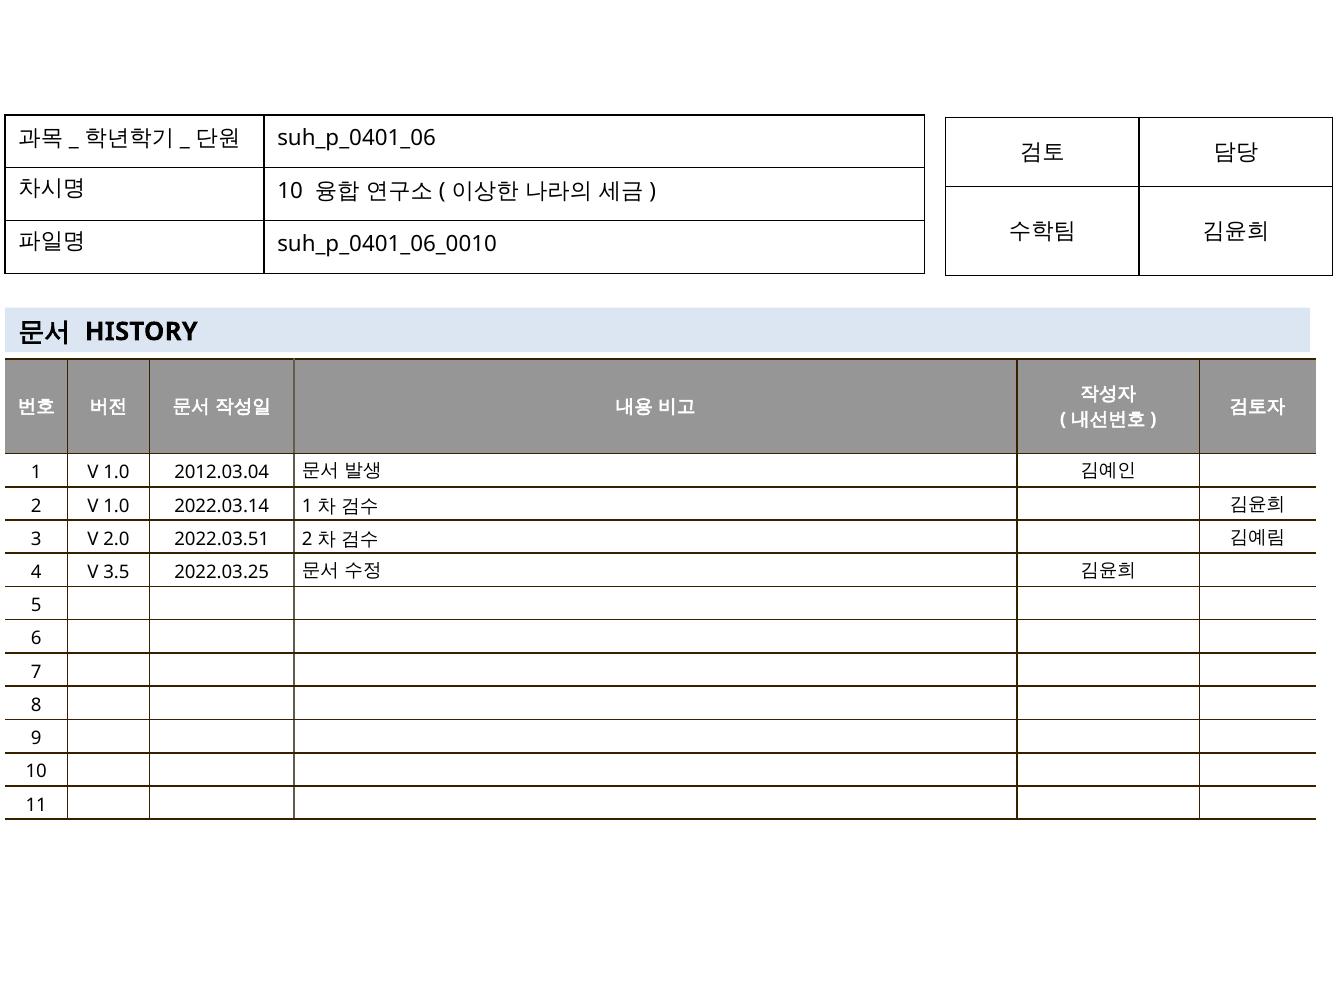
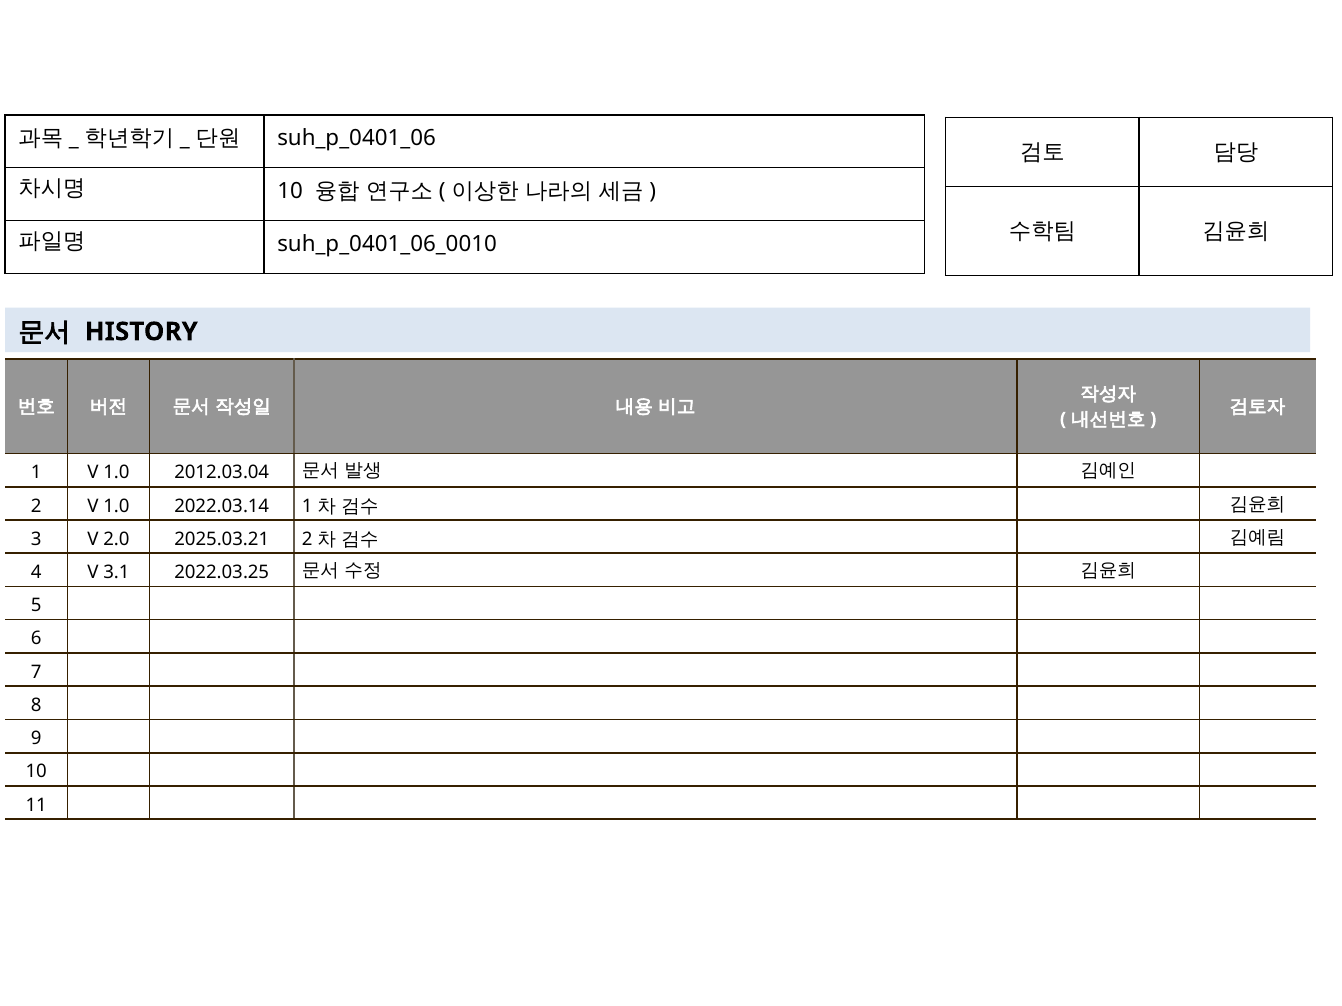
2022.03.51: 2022.03.51 -> 2025.03.21
3.5: 3.5 -> 3.1
